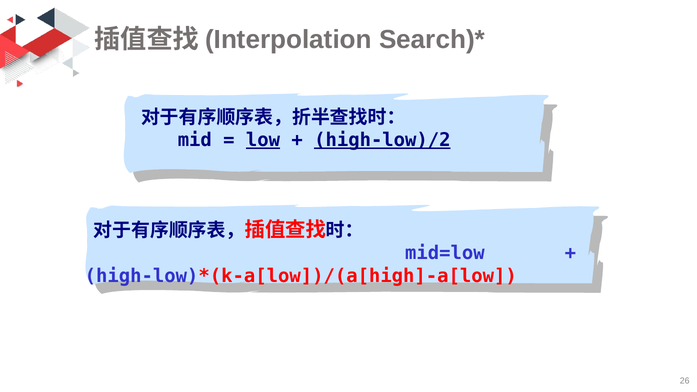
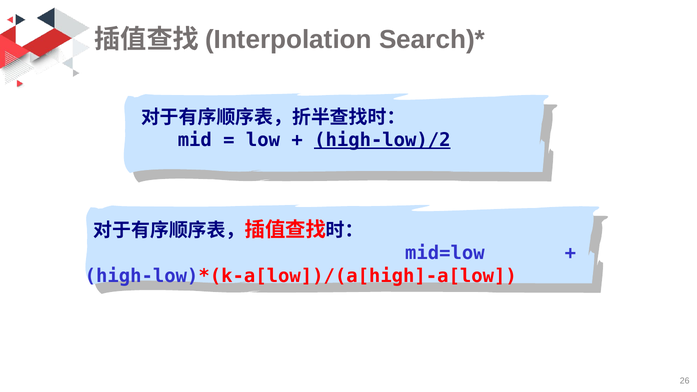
low underline: present -> none
